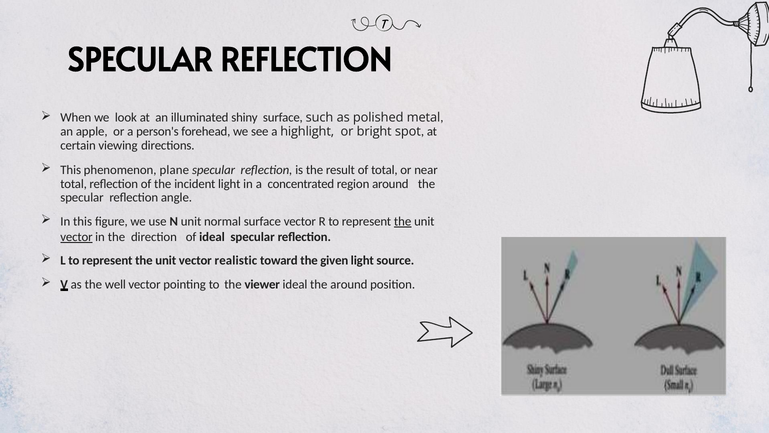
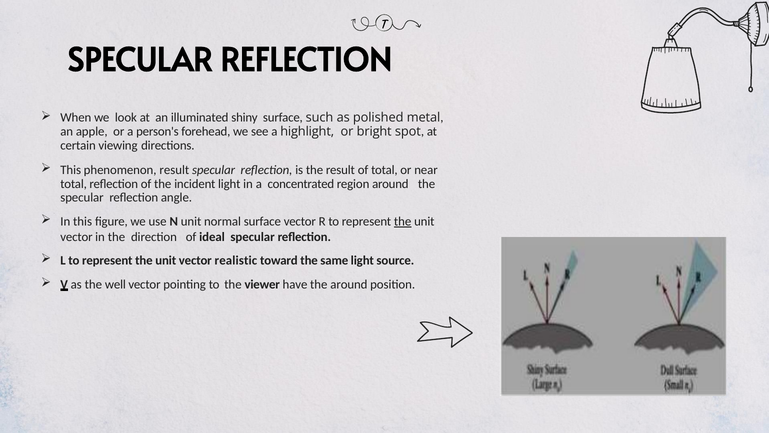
phenomenon plane: plane -> result
vector at (76, 237) underline: present -> none
given: given -> same
viewer ideal: ideal -> have
